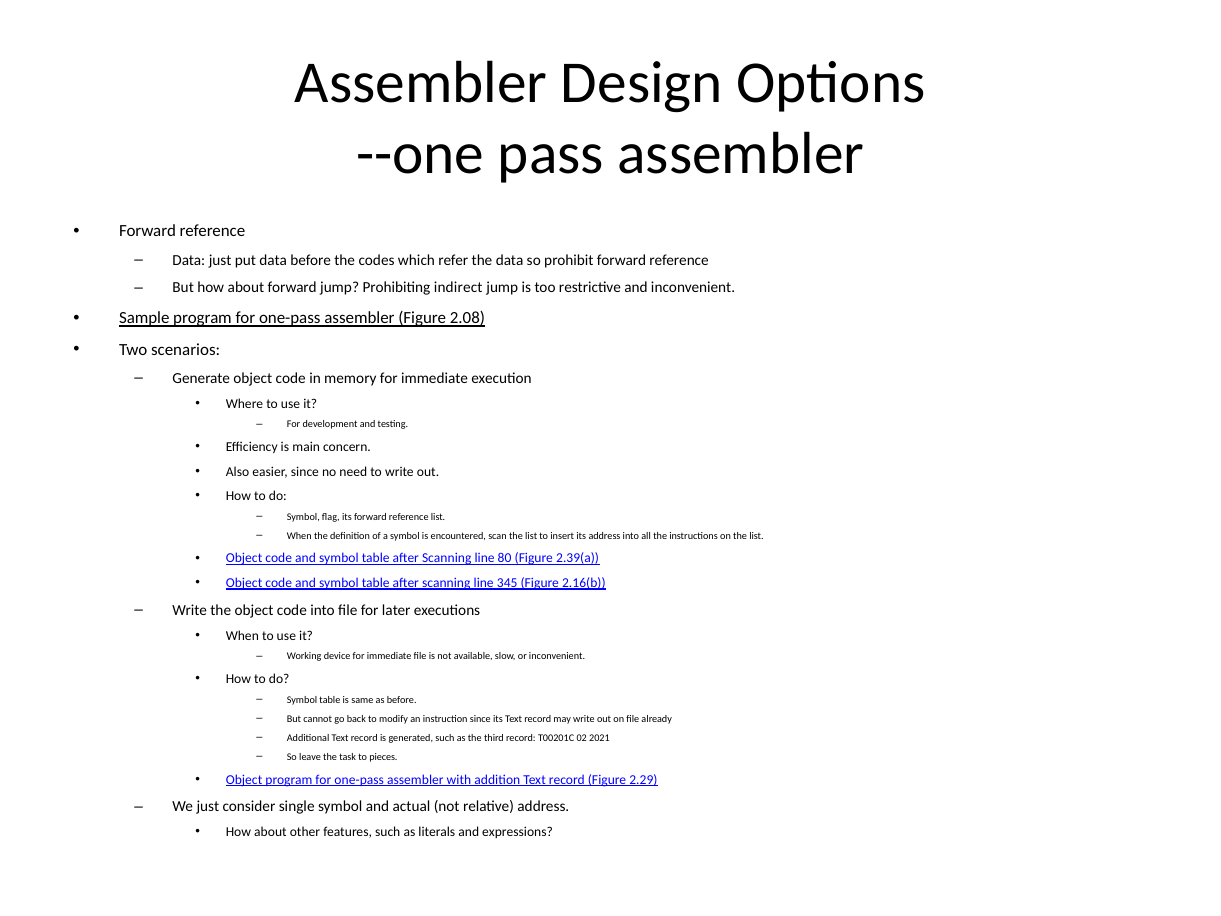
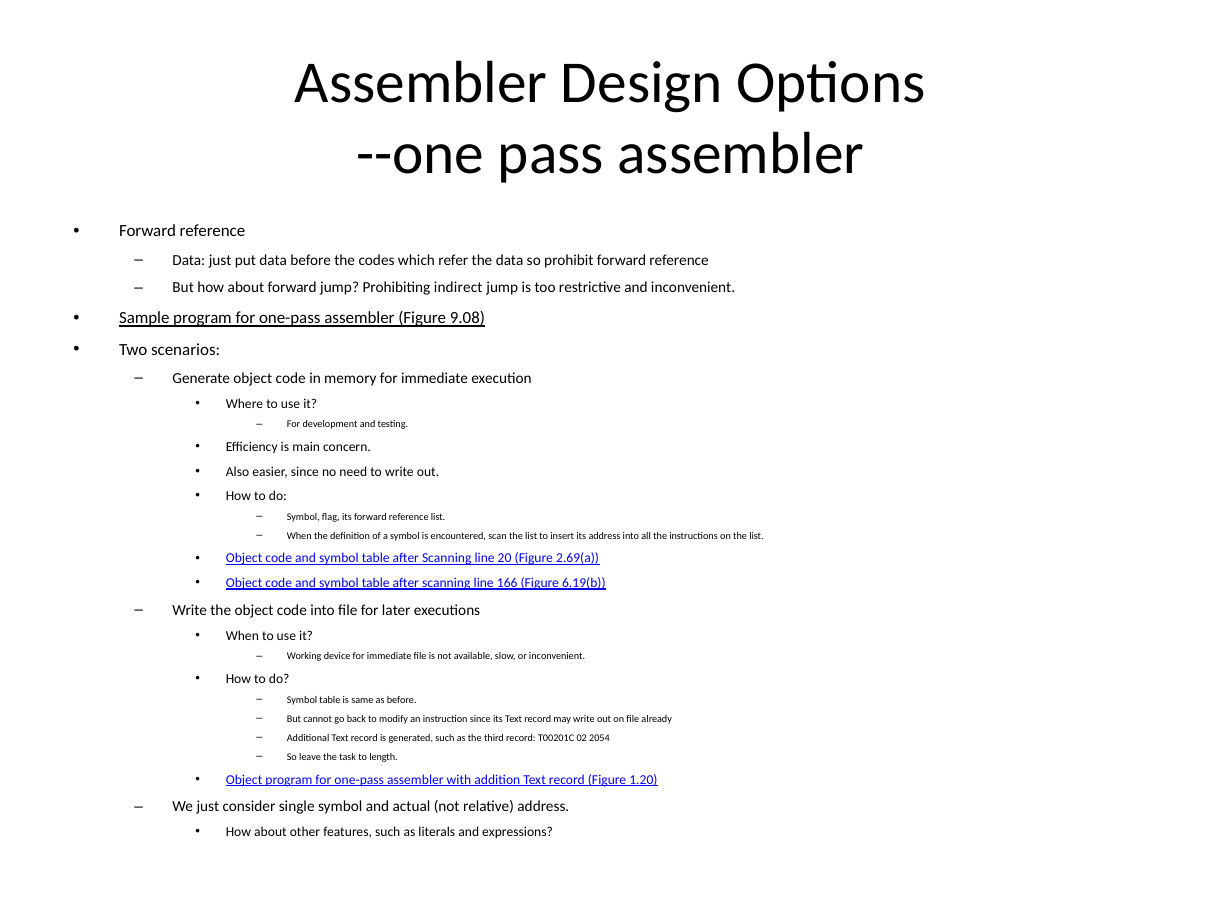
2.08: 2.08 -> 9.08
80: 80 -> 20
2.39(a: 2.39(a -> 2.69(a
345: 345 -> 166
2.16(b: 2.16(b -> 6.19(b
2021: 2021 -> 2054
pieces: pieces -> length
2.29: 2.29 -> 1.20
